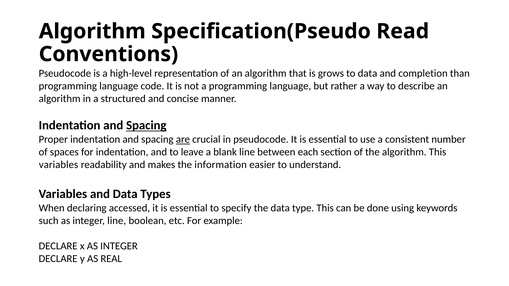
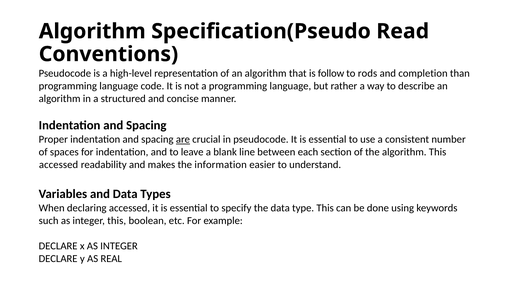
grows: grows -> follow
to data: data -> rods
Spacing at (146, 126) underline: present -> none
variables at (59, 165): variables -> accessed
integer line: line -> this
